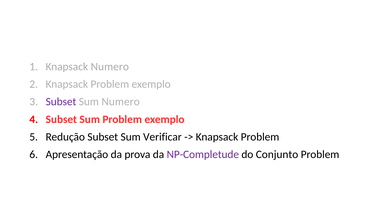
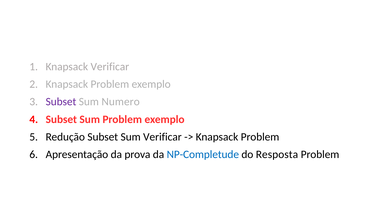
Knapsack Numero: Numero -> Verificar
NP-Completude colour: purple -> blue
Conjunto: Conjunto -> Resposta
